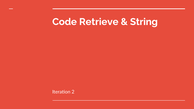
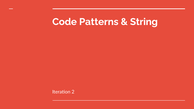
Retrieve: Retrieve -> Patterns
